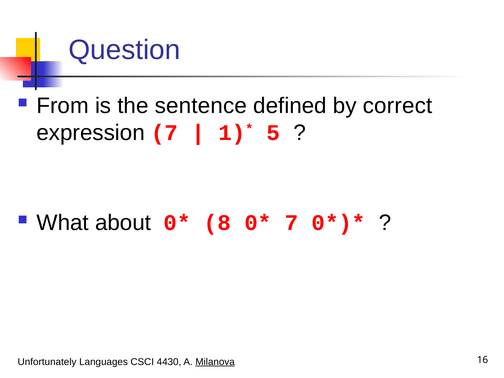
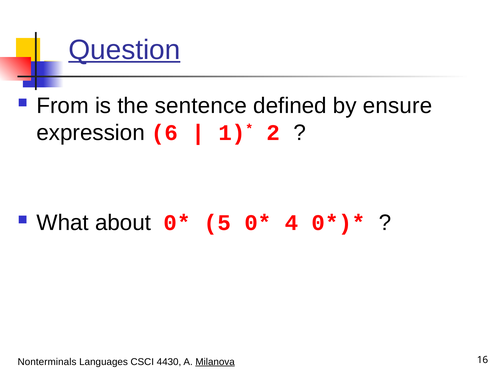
Question underline: none -> present
correct: correct -> ensure
expression 7: 7 -> 6
5: 5 -> 2
8: 8 -> 5
7 at (291, 223): 7 -> 4
Unfortunately: Unfortunately -> Nonterminals
